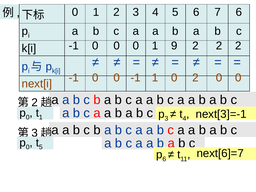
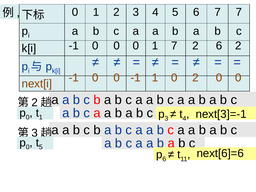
7 6: 6 -> 7
1 9: 9 -> 7
2 at (219, 46): 2 -> 6
next[6]=7: next[6]=7 -> next[6]=6
